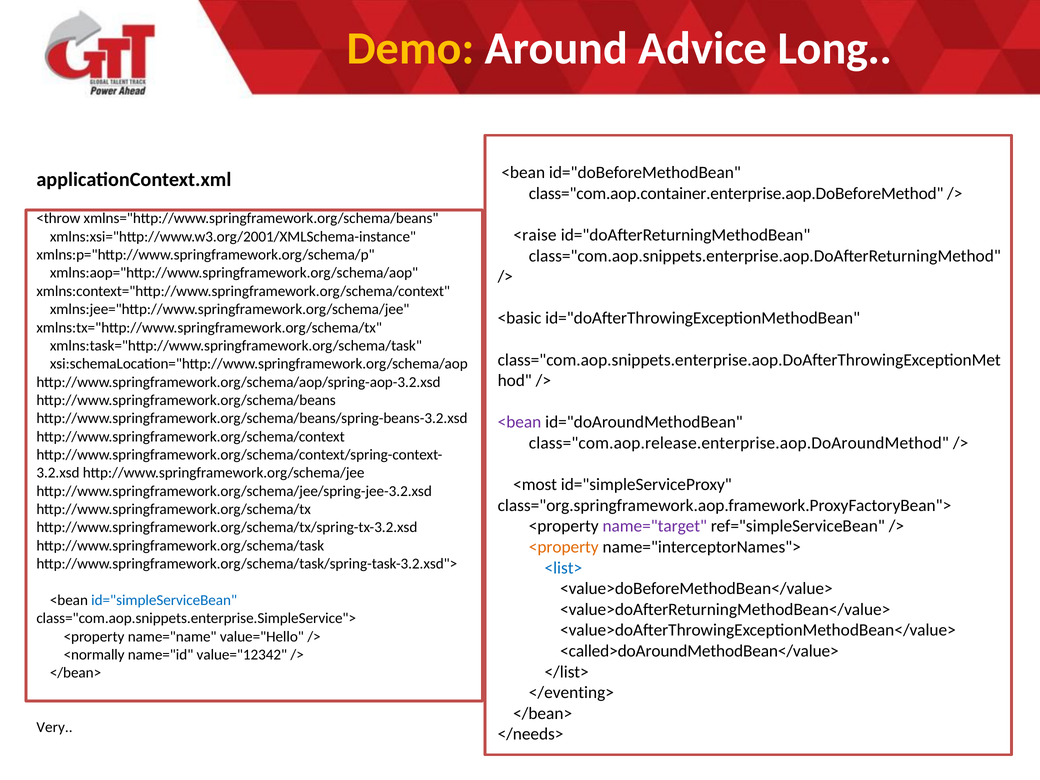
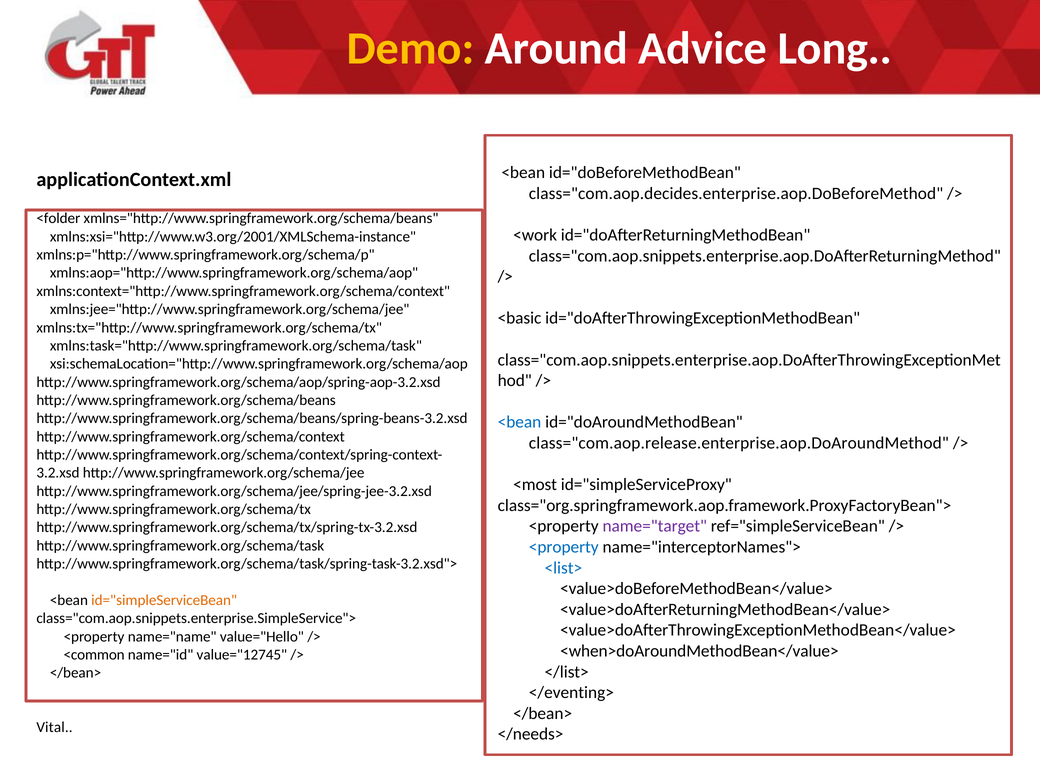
class="com.aop.container.enterprise.aop.DoBeforeMethod: class="com.aop.container.enterprise.aop.DoBeforeMethod -> class="com.aop.decides.enterprise.aop.DoBeforeMethod
<throw: <throw -> <folder
<raise: <raise -> <work
<bean at (519, 422) colour: purple -> blue
<property at (564, 547) colour: orange -> blue
id="simpleServiceBean colour: blue -> orange
<called>doAroundMethodBean</value>: <called>doAroundMethodBean</value> -> <when>doAroundMethodBean</value>
<normally: <normally -> <common
value="12342: value="12342 -> value="12745
Very: Very -> Vital
